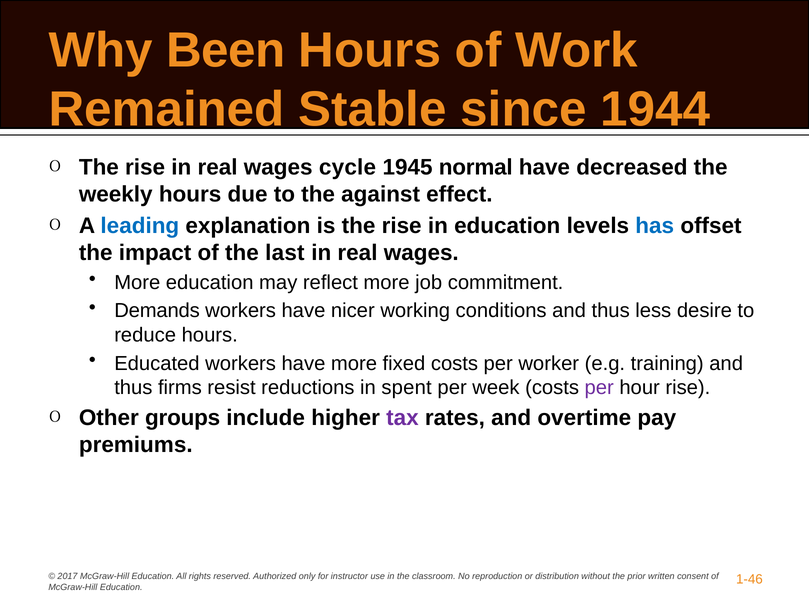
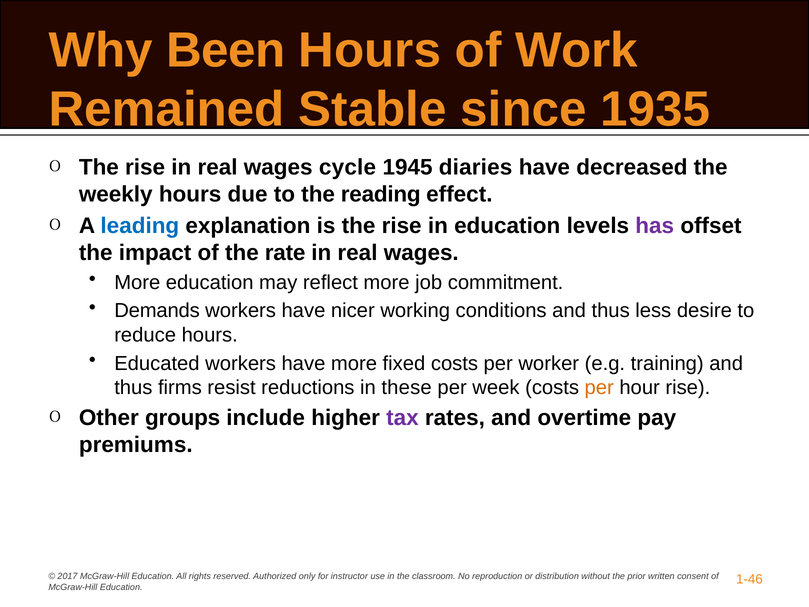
1944: 1944 -> 1935
normal: normal -> diaries
against: against -> reading
has colour: blue -> purple
last: last -> rate
spent: spent -> these
per at (599, 388) colour: purple -> orange
